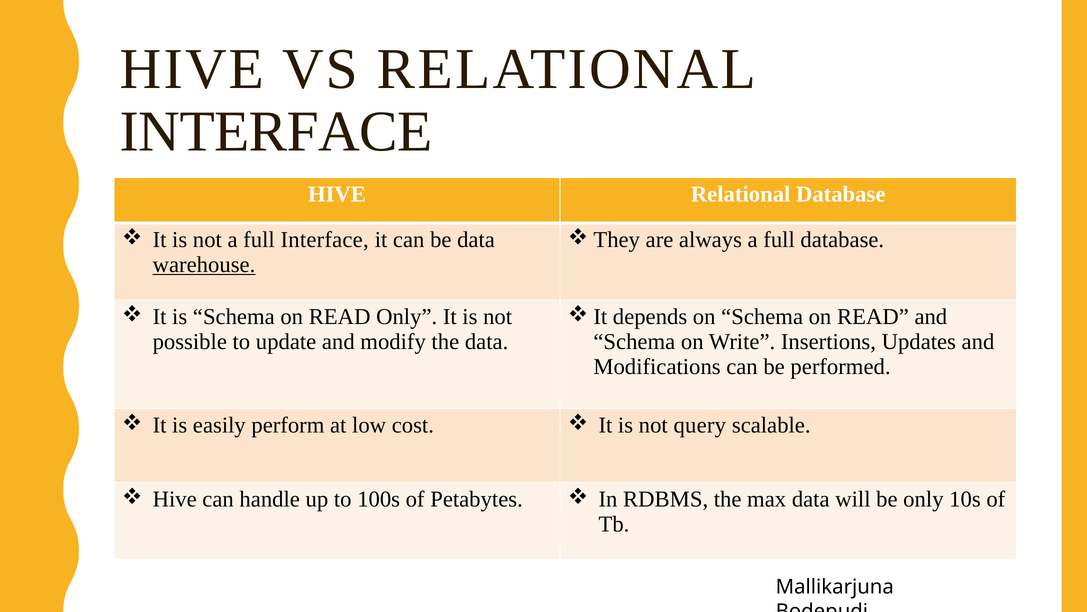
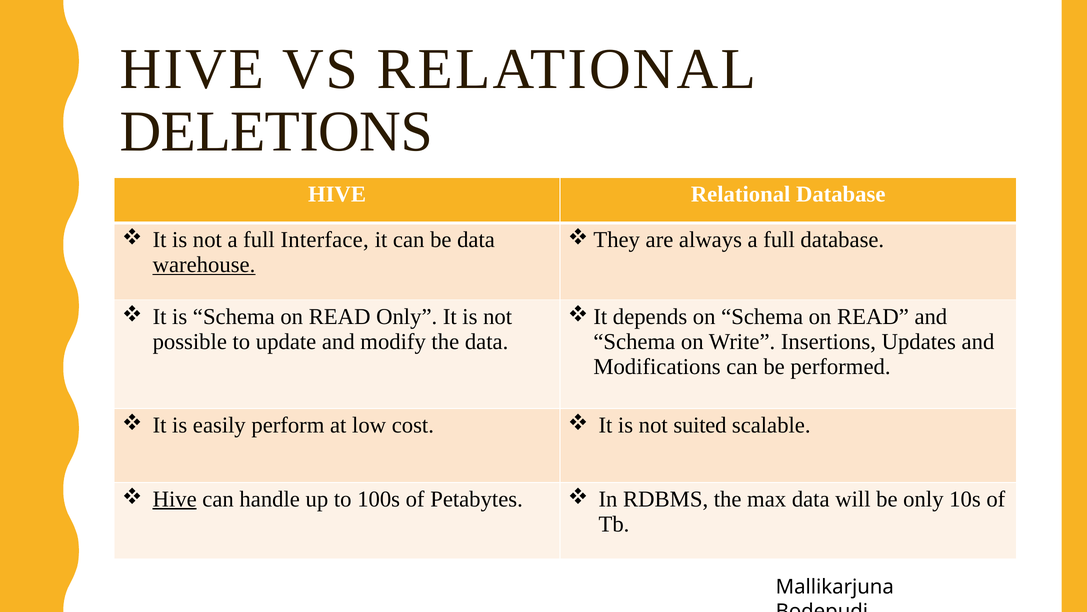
INTERFACE at (276, 131): INTERFACE -> DELETIONS
query: query -> suited
Hive at (175, 499) underline: none -> present
